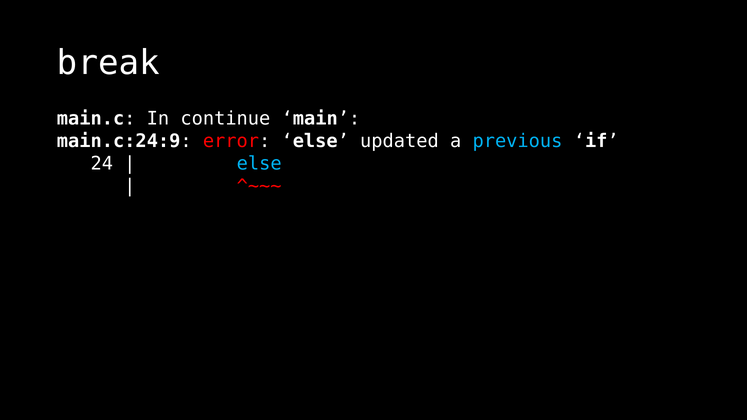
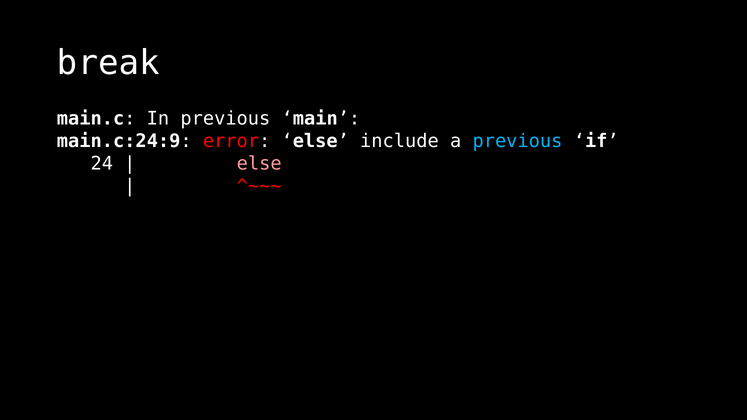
In continue: continue -> previous
updated: updated -> include
else at (259, 164) colour: light blue -> pink
